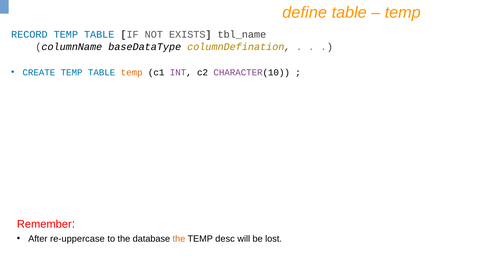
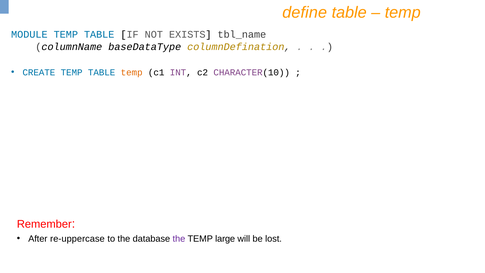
RECORD: RECORD -> MODULE
the at (179, 239) colour: orange -> purple
desc: desc -> large
